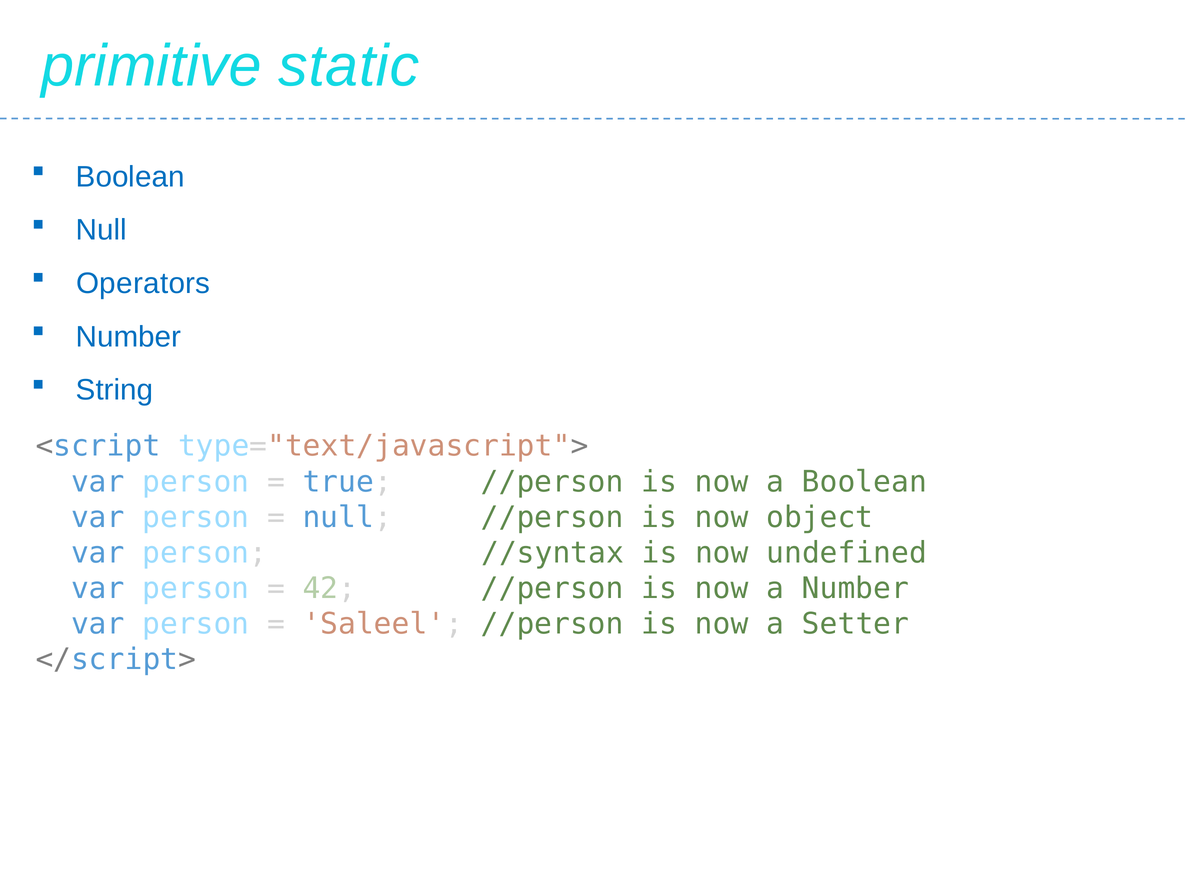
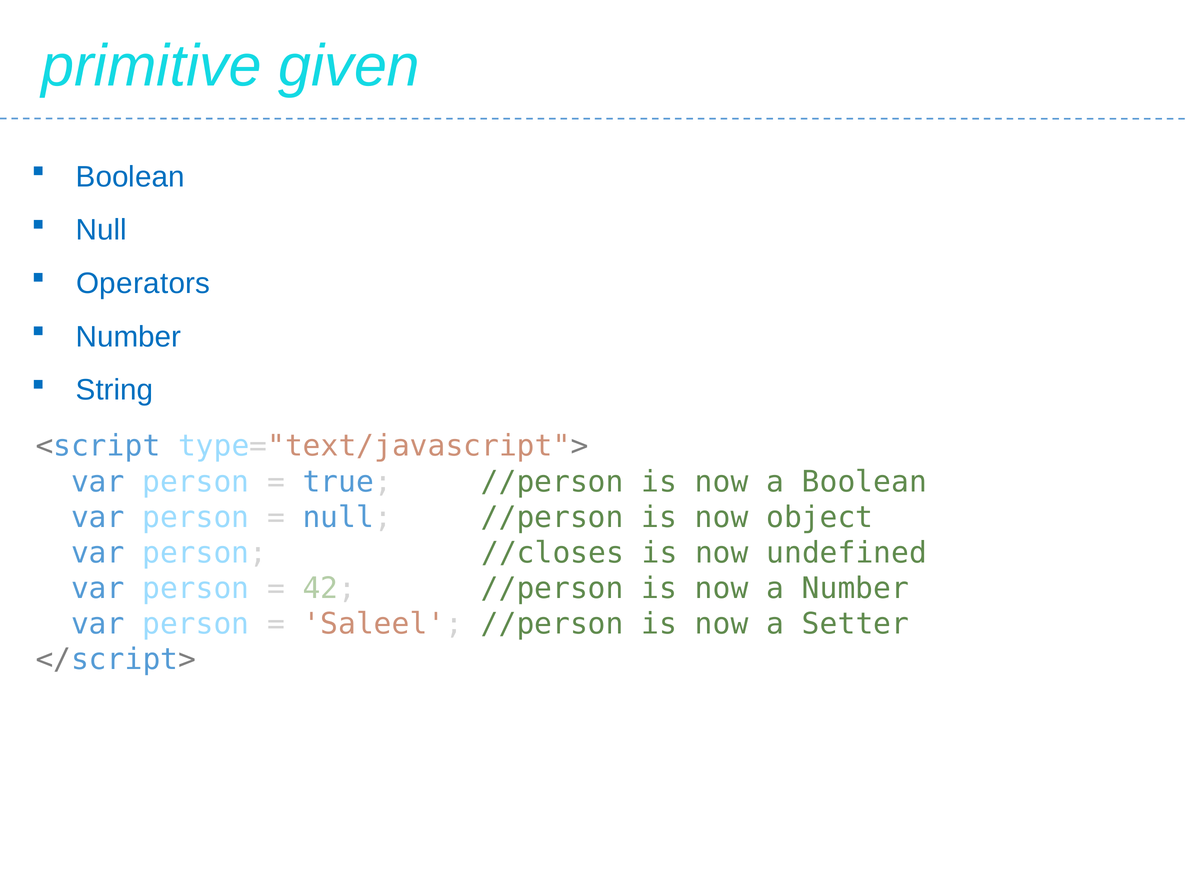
static: static -> given
//syntax: //syntax -> //closes
